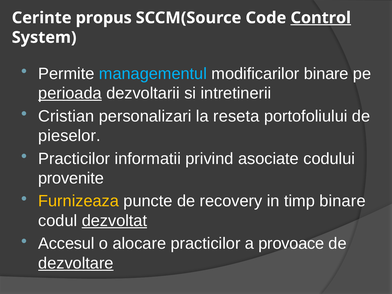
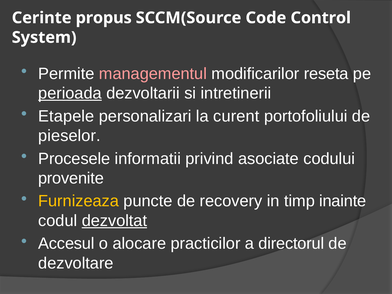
Control underline: present -> none
managementul colour: light blue -> pink
modificarilor binare: binare -> reseta
Cristian: Cristian -> Etapele
reseta: reseta -> curent
Practicilor at (74, 159): Practicilor -> Procesele
timp binare: binare -> inainte
provoace: provoace -> directorul
dezvoltare underline: present -> none
